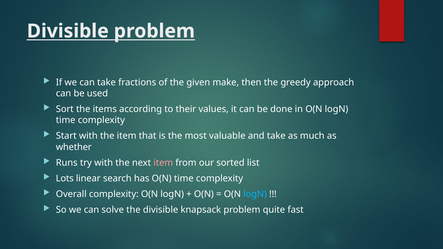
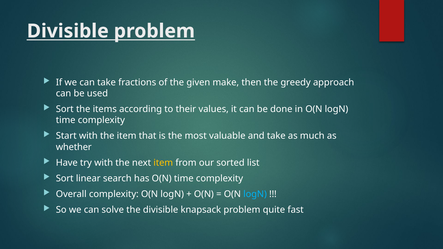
Runs: Runs -> Have
item at (163, 163) colour: pink -> yellow
Lots at (65, 178): Lots -> Sort
